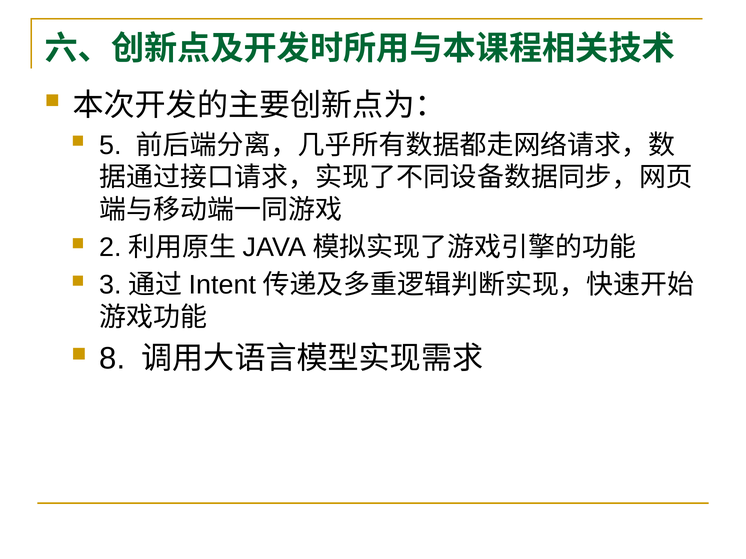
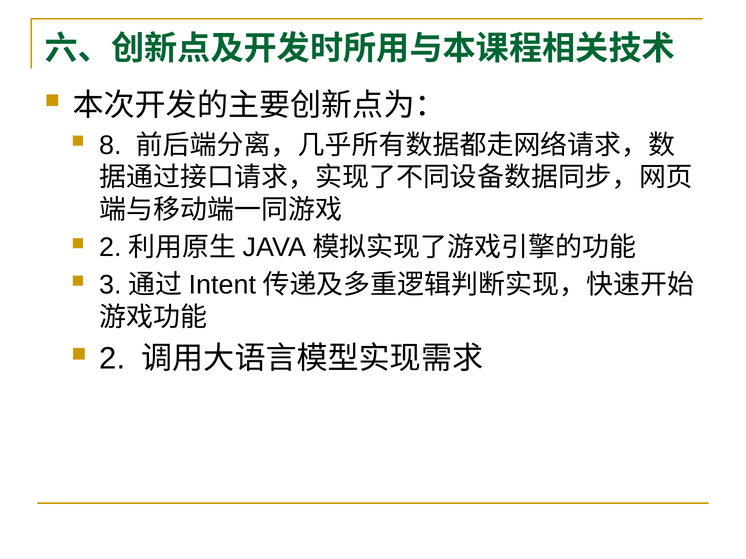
5: 5 -> 8
8 at (112, 359): 8 -> 2
